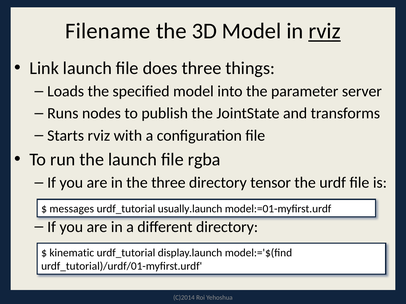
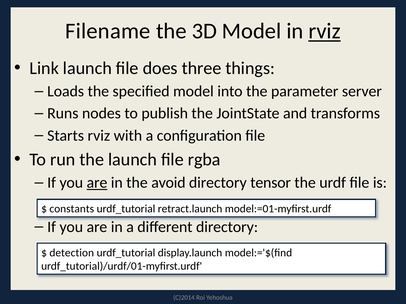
are at (97, 183) underline: none -> present
the three: three -> avoid
messages: messages -> constants
usually.launch: usually.launch -> retract.launch
kinematic: kinematic -> detection
